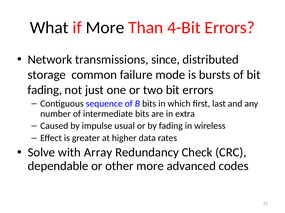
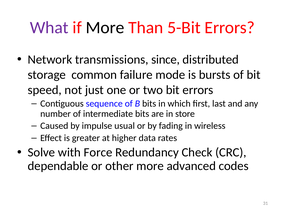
What colour: black -> purple
4-Bit: 4-Bit -> 5-Bit
fading at (45, 90): fading -> speed
extra: extra -> store
Array: Array -> Force
